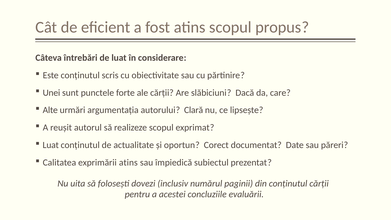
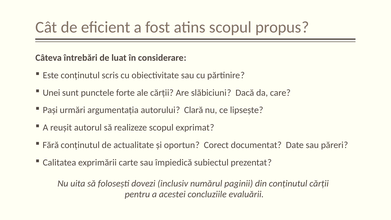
Alte: Alte -> Pași
Luat at (51, 145): Luat -> Fără
exprimării atins: atins -> carte
